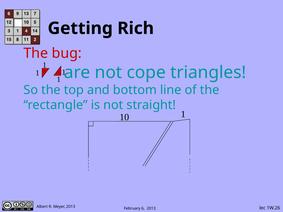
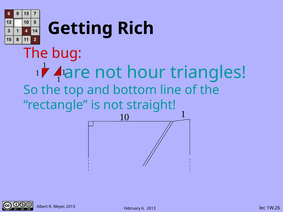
cope: cope -> hour
